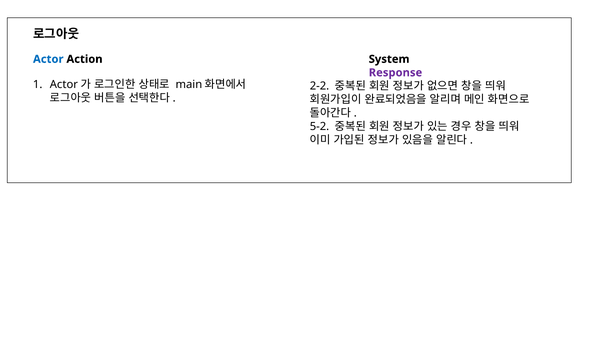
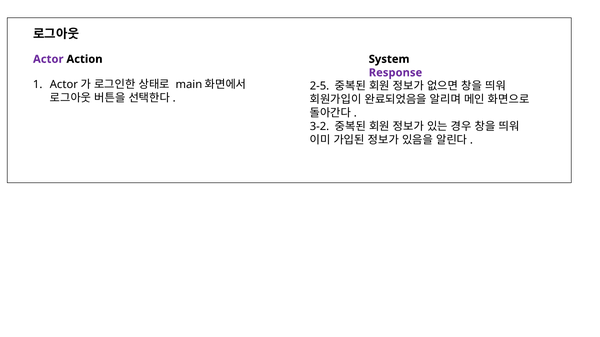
Actor colour: blue -> purple
2-2: 2-2 -> 2-5
5-2: 5-2 -> 3-2
